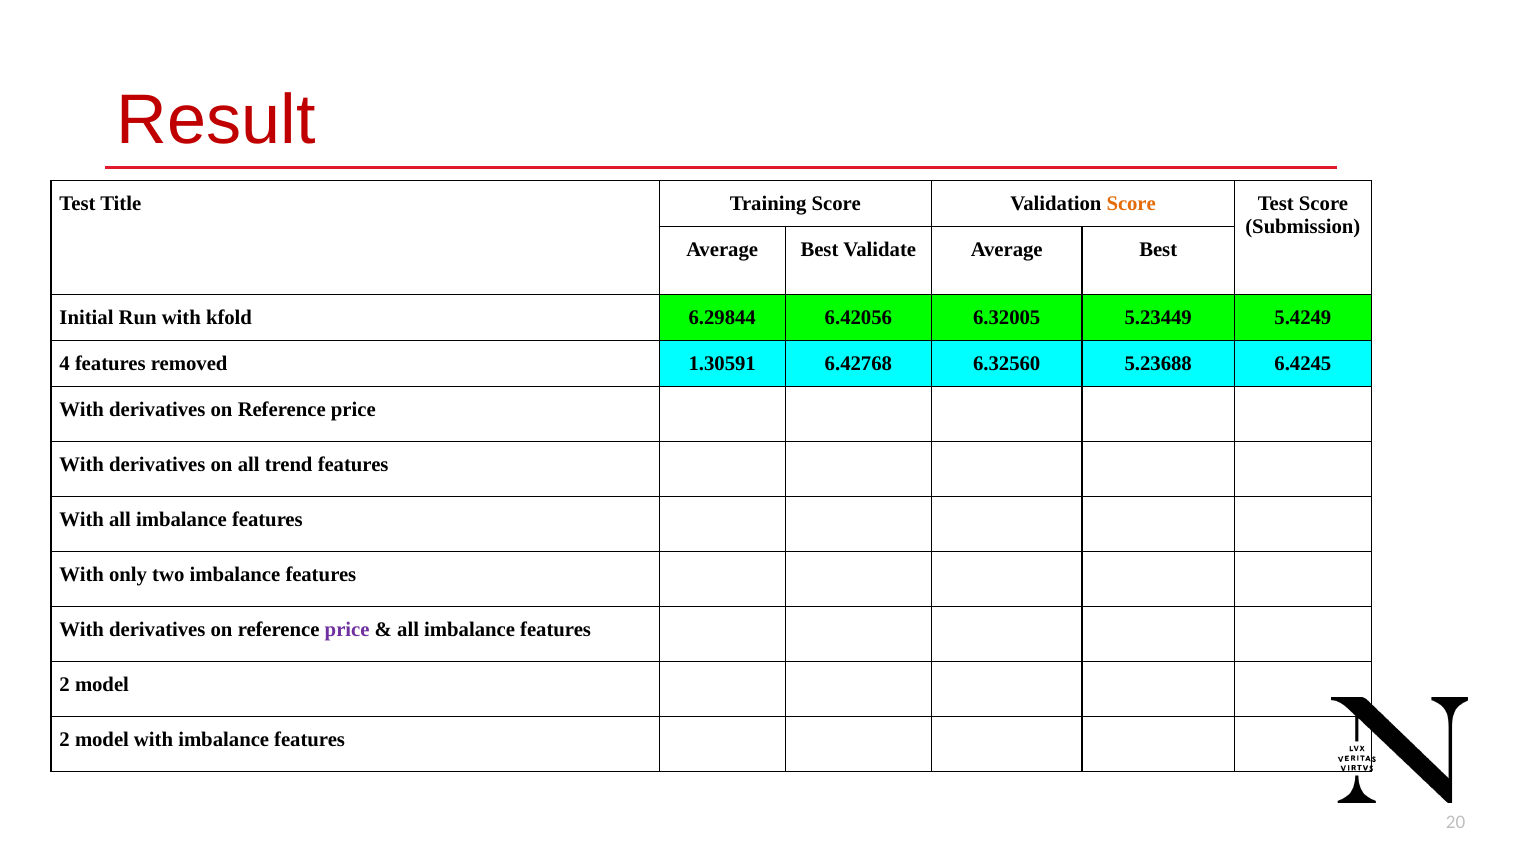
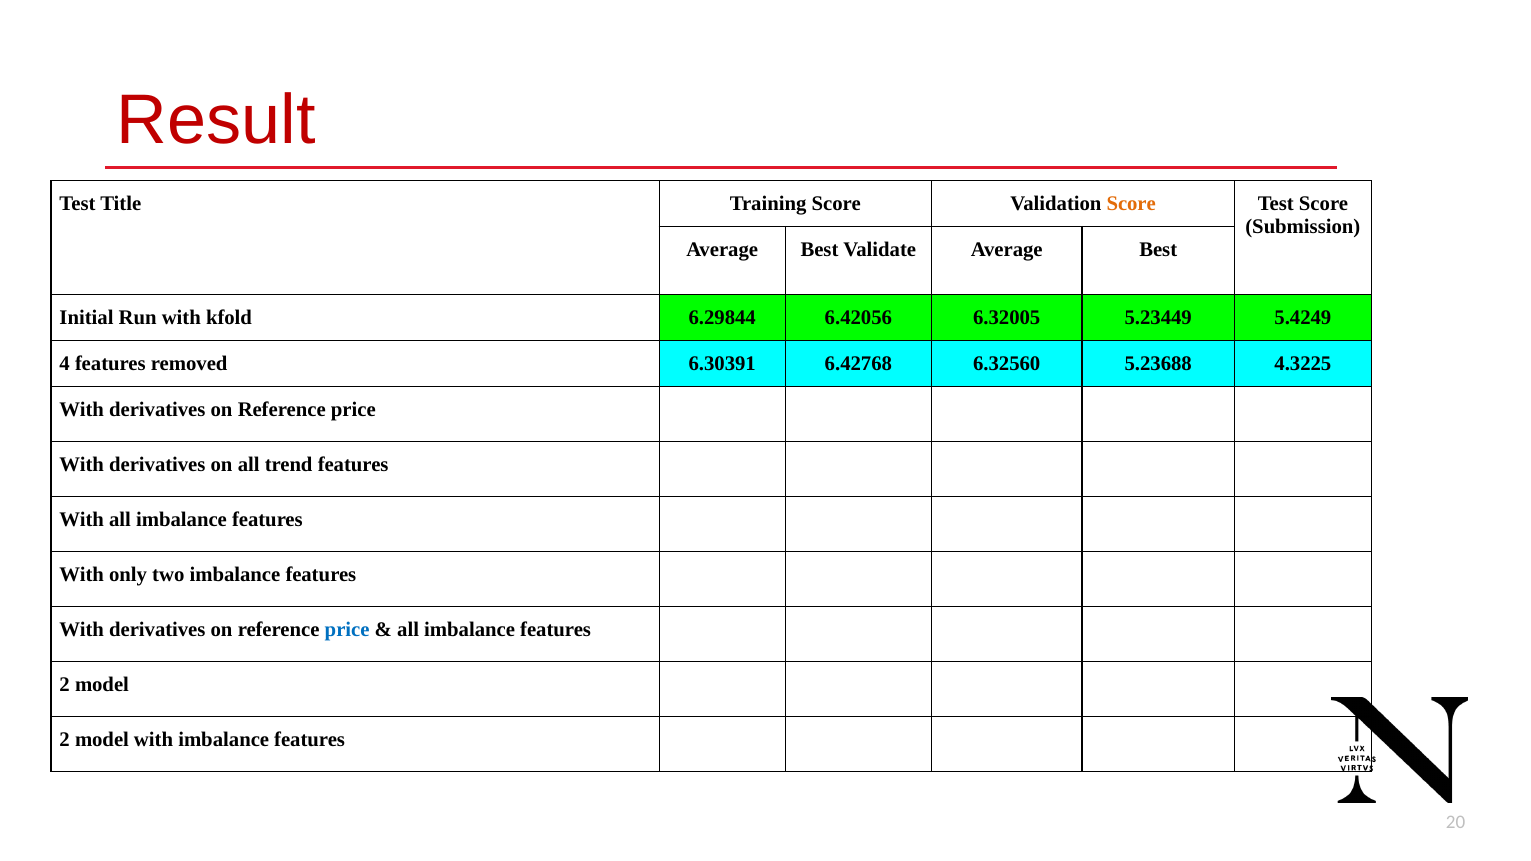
1.30591: 1.30591 -> 6.30391
6.4245: 6.4245 -> 4.3225
price at (347, 630) colour: purple -> blue
